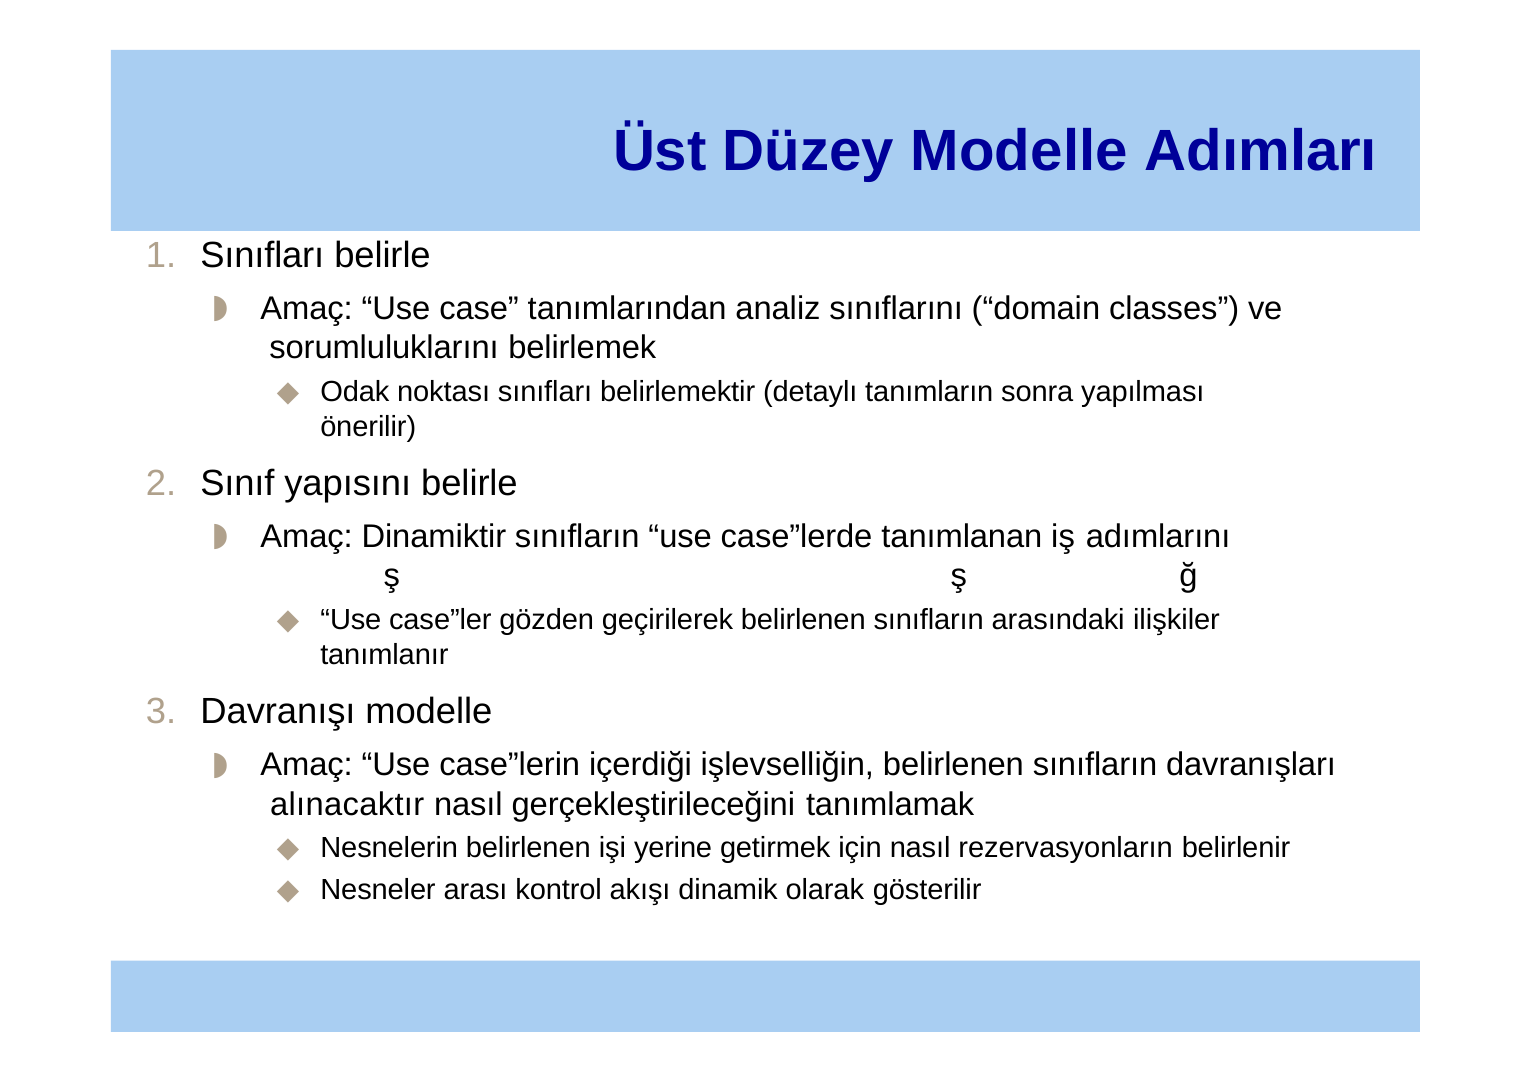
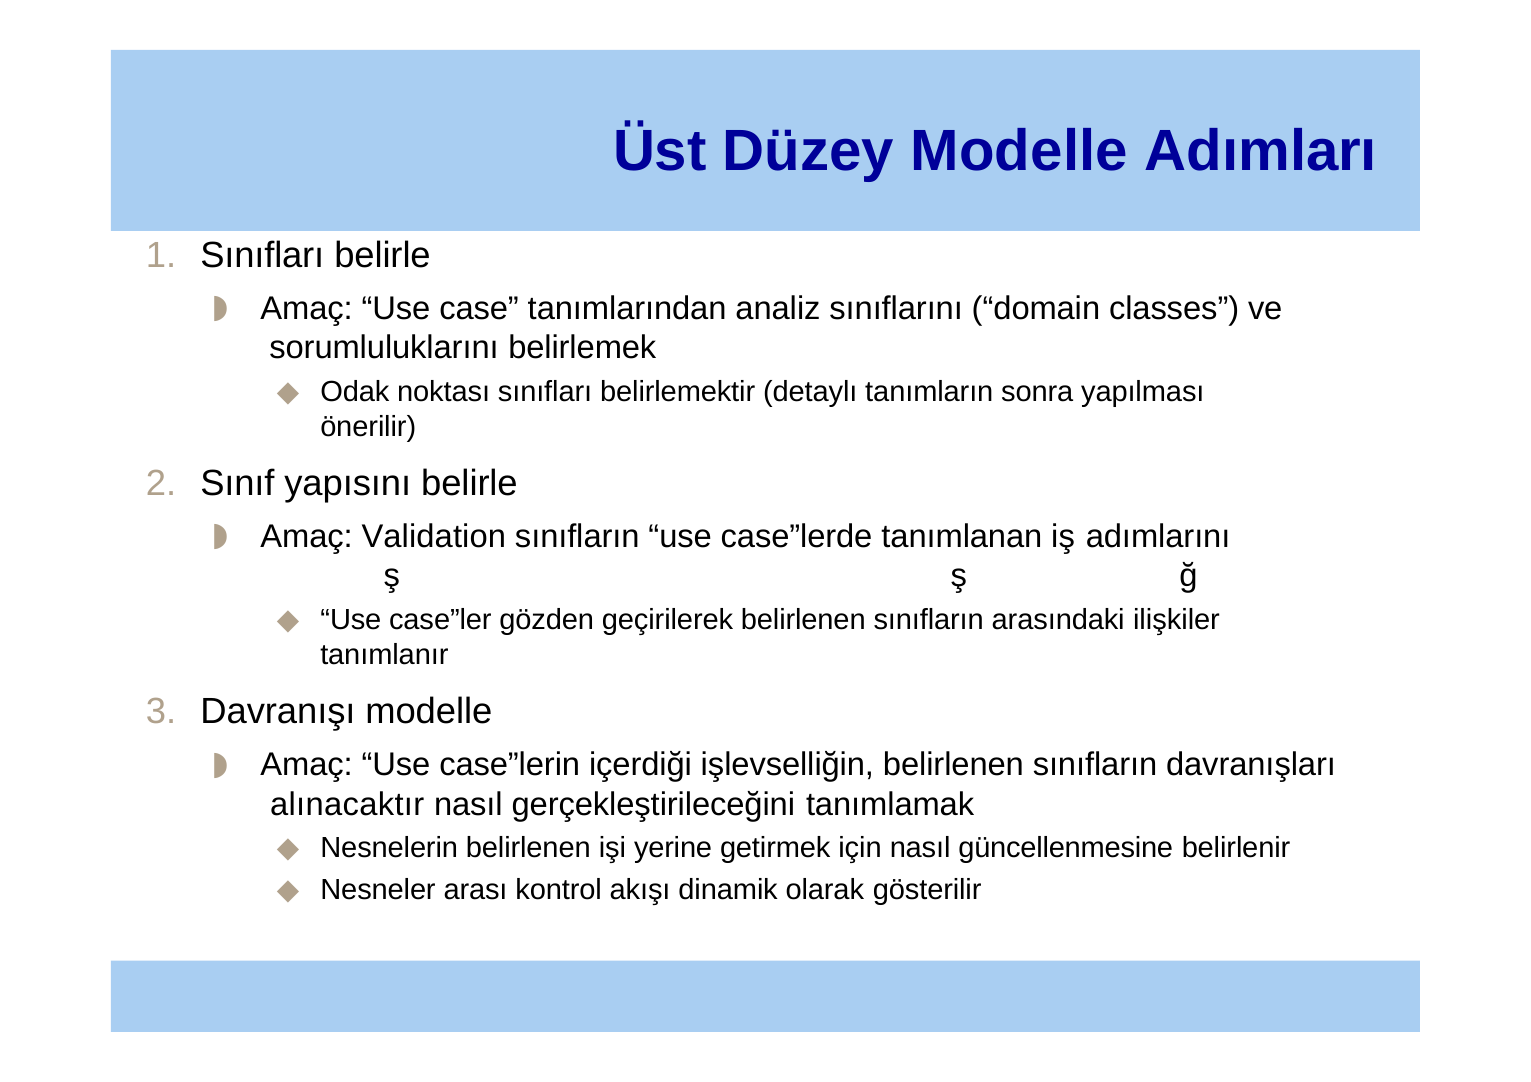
Dinamiktir: Dinamiktir -> Validation
rezervasyonların: rezervasyonların -> güncellenmesine
